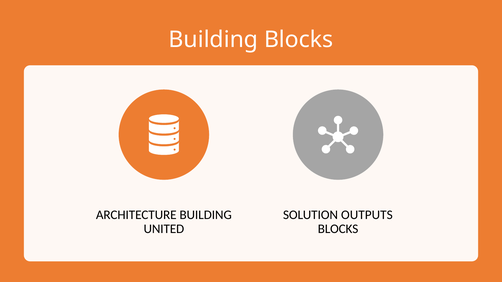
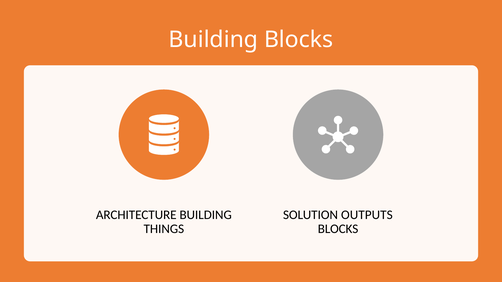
UNITED: UNITED -> THINGS
